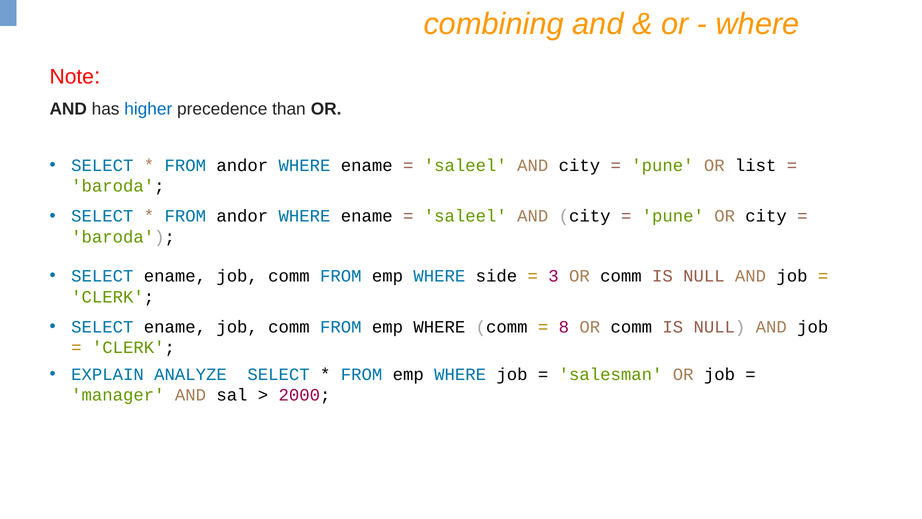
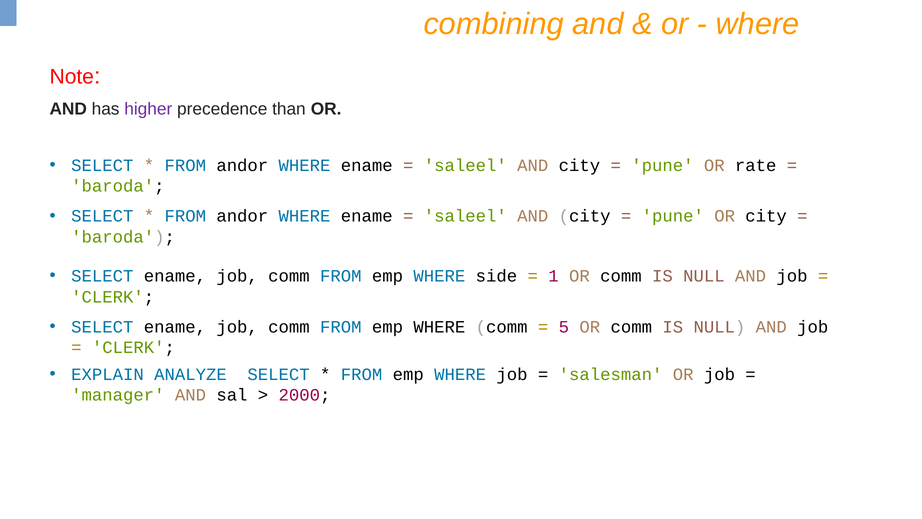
higher colour: blue -> purple
list: list -> rate
3: 3 -> 1
8: 8 -> 5
